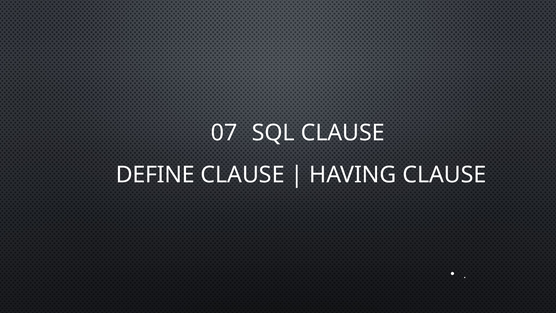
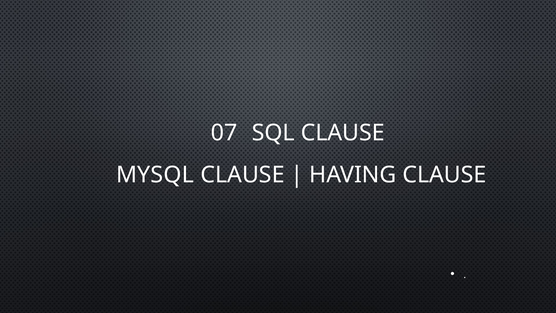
DEFINE: DEFINE -> MYSQL
